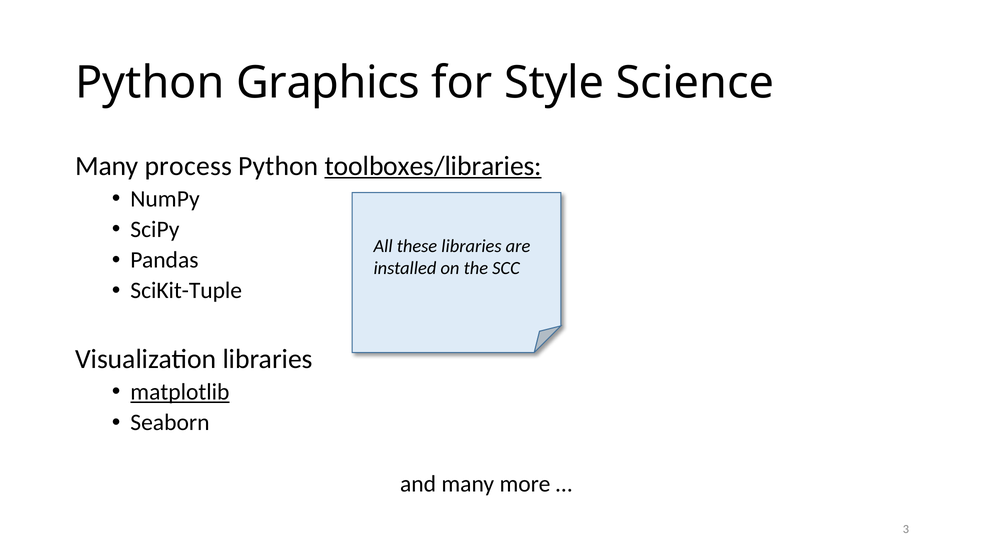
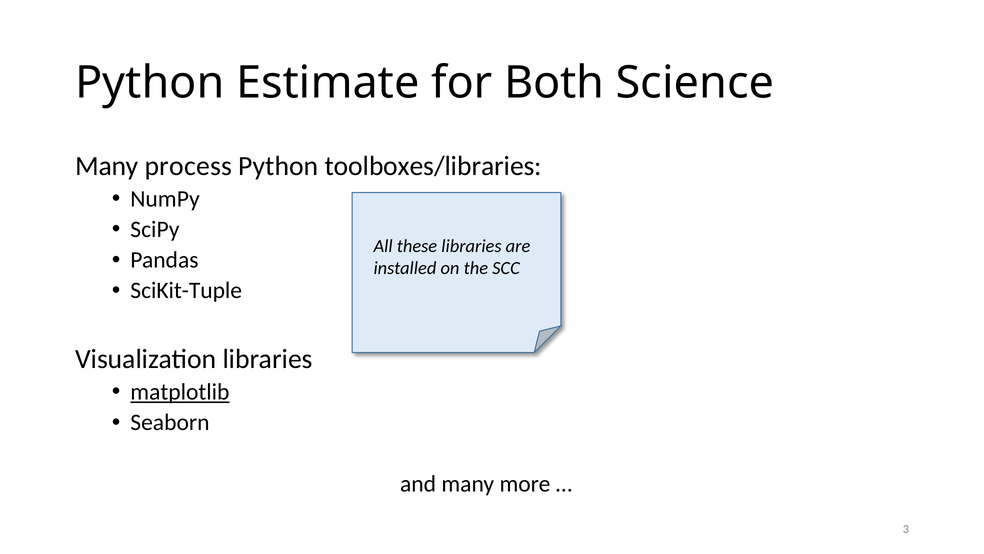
Graphics: Graphics -> Estimate
Style: Style -> Both
toolboxes/libraries underline: present -> none
